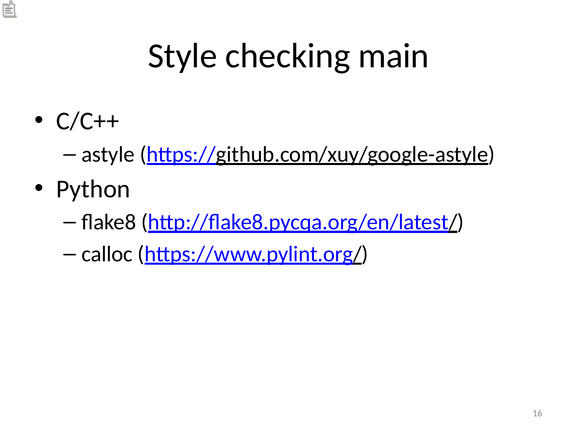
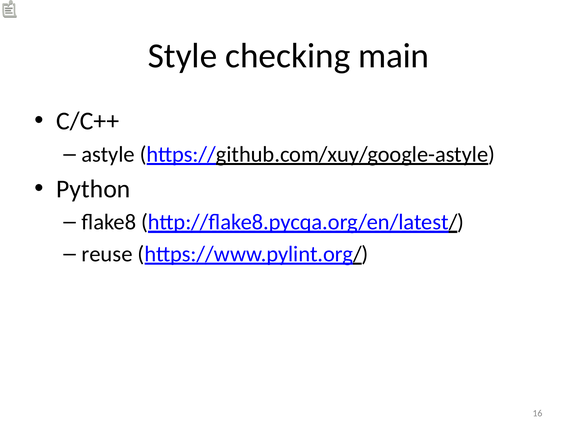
calloc: calloc -> reuse
